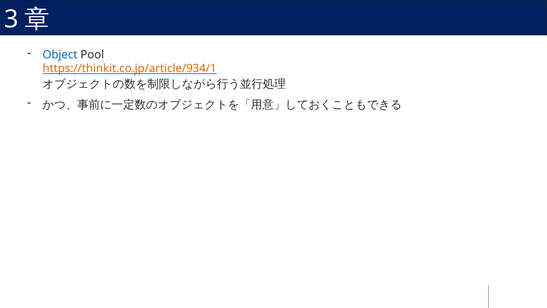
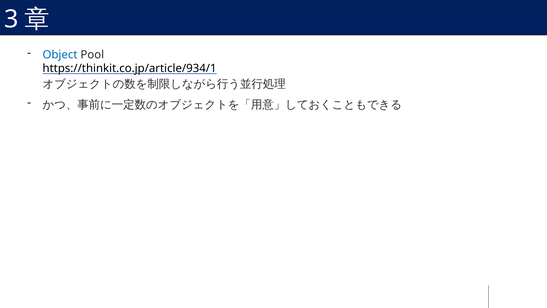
https://thinkit.co.jp/article/934/1 colour: orange -> black
